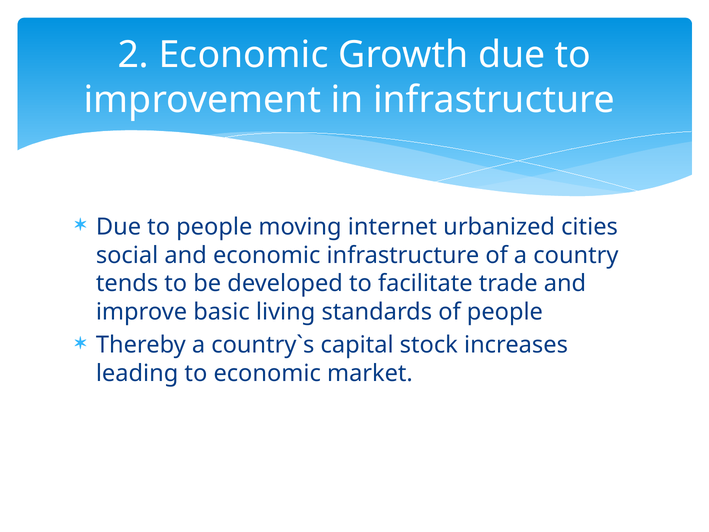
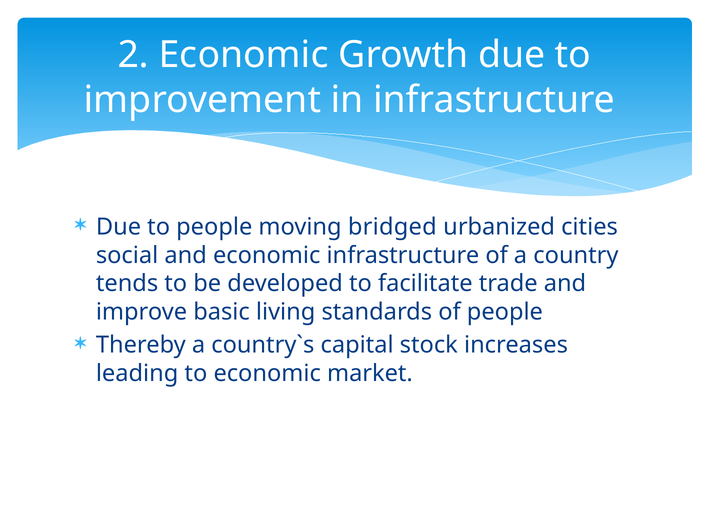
internet: internet -> bridged
